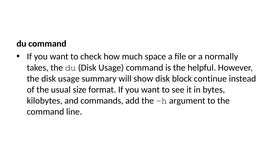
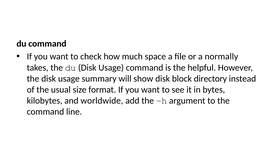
continue: continue -> directory
commands: commands -> worldwide
